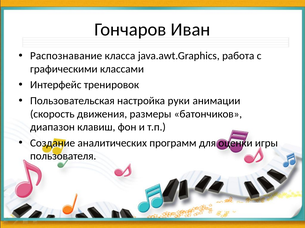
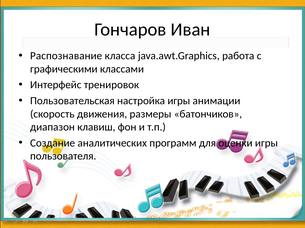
настройка руки: руки -> игры
